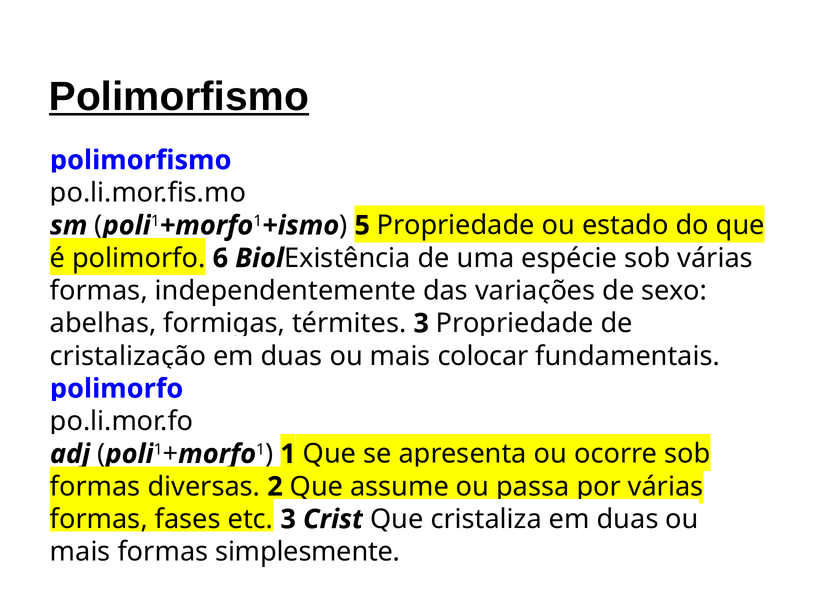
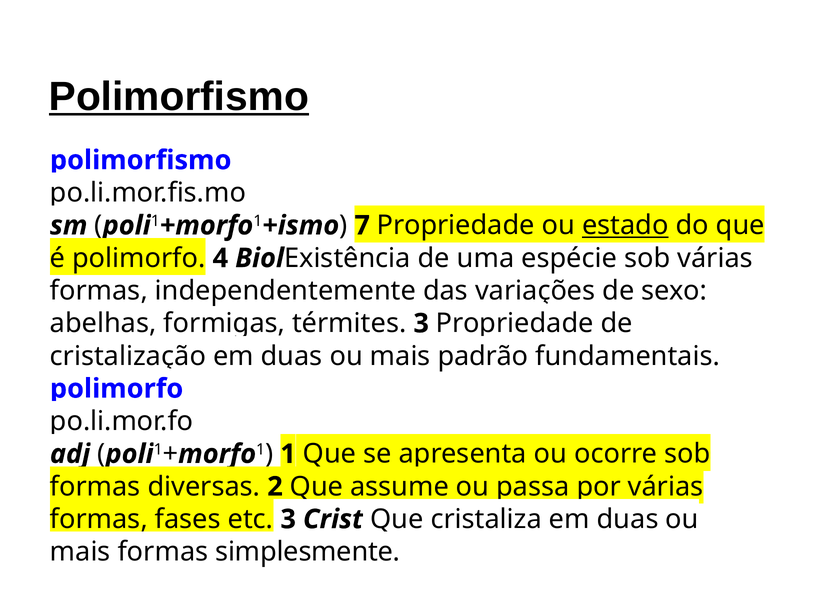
5: 5 -> 7
estado underline: none -> present
6: 6 -> 4
colocar: colocar -> padrão
